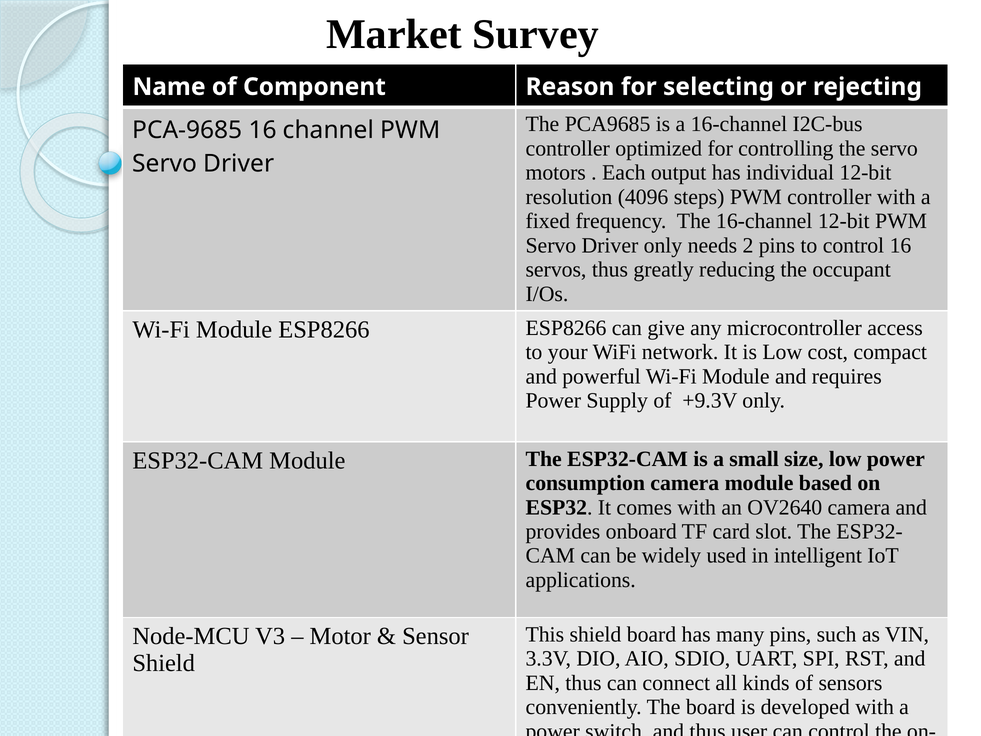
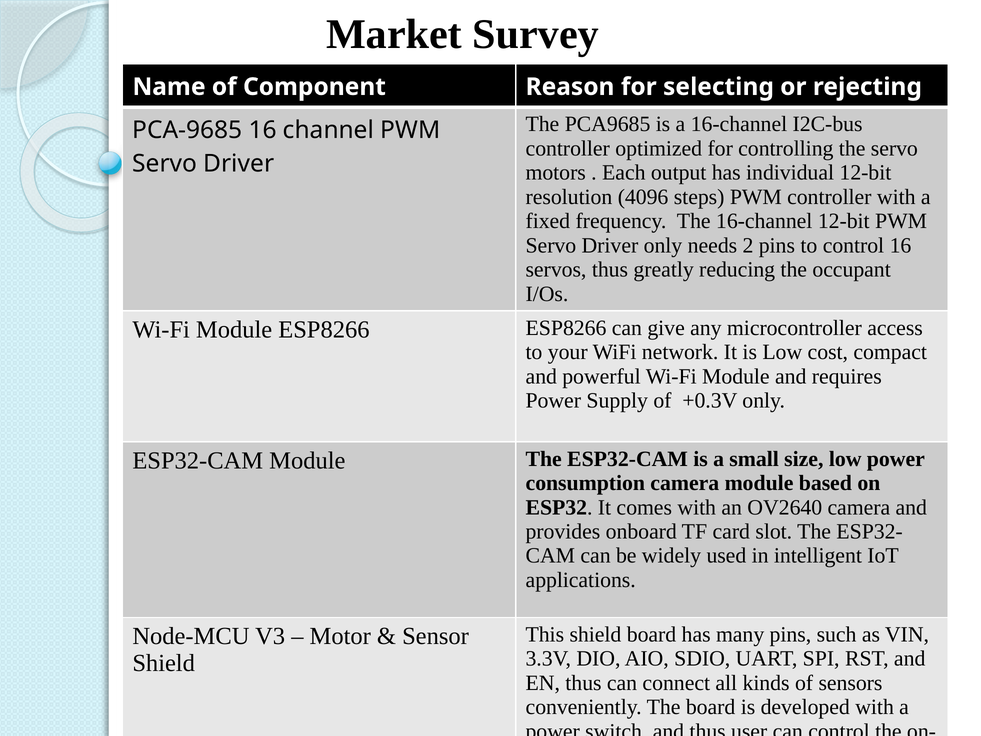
+9.3V: +9.3V -> +0.3V
